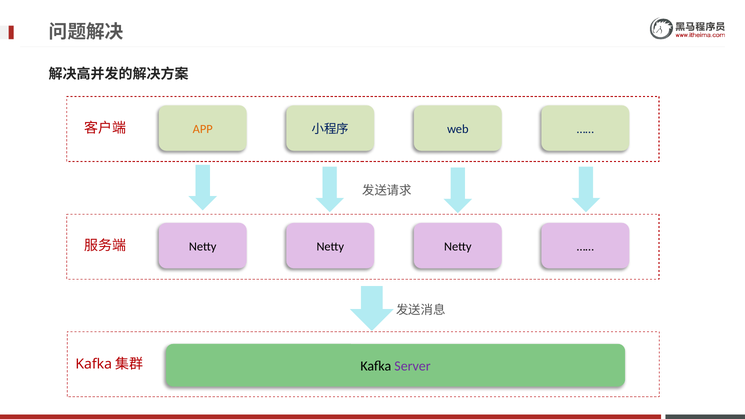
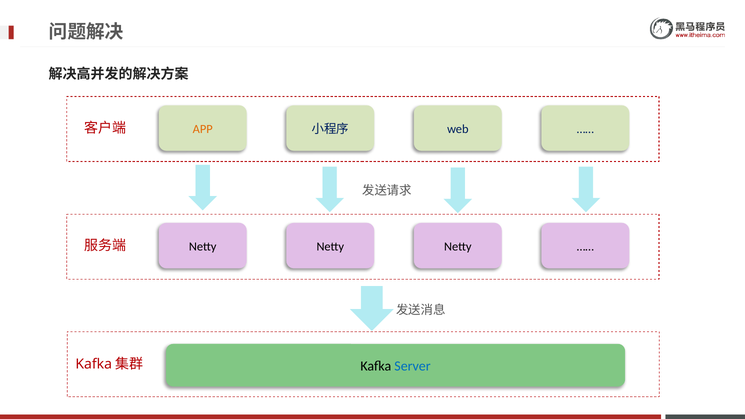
Server colour: purple -> blue
